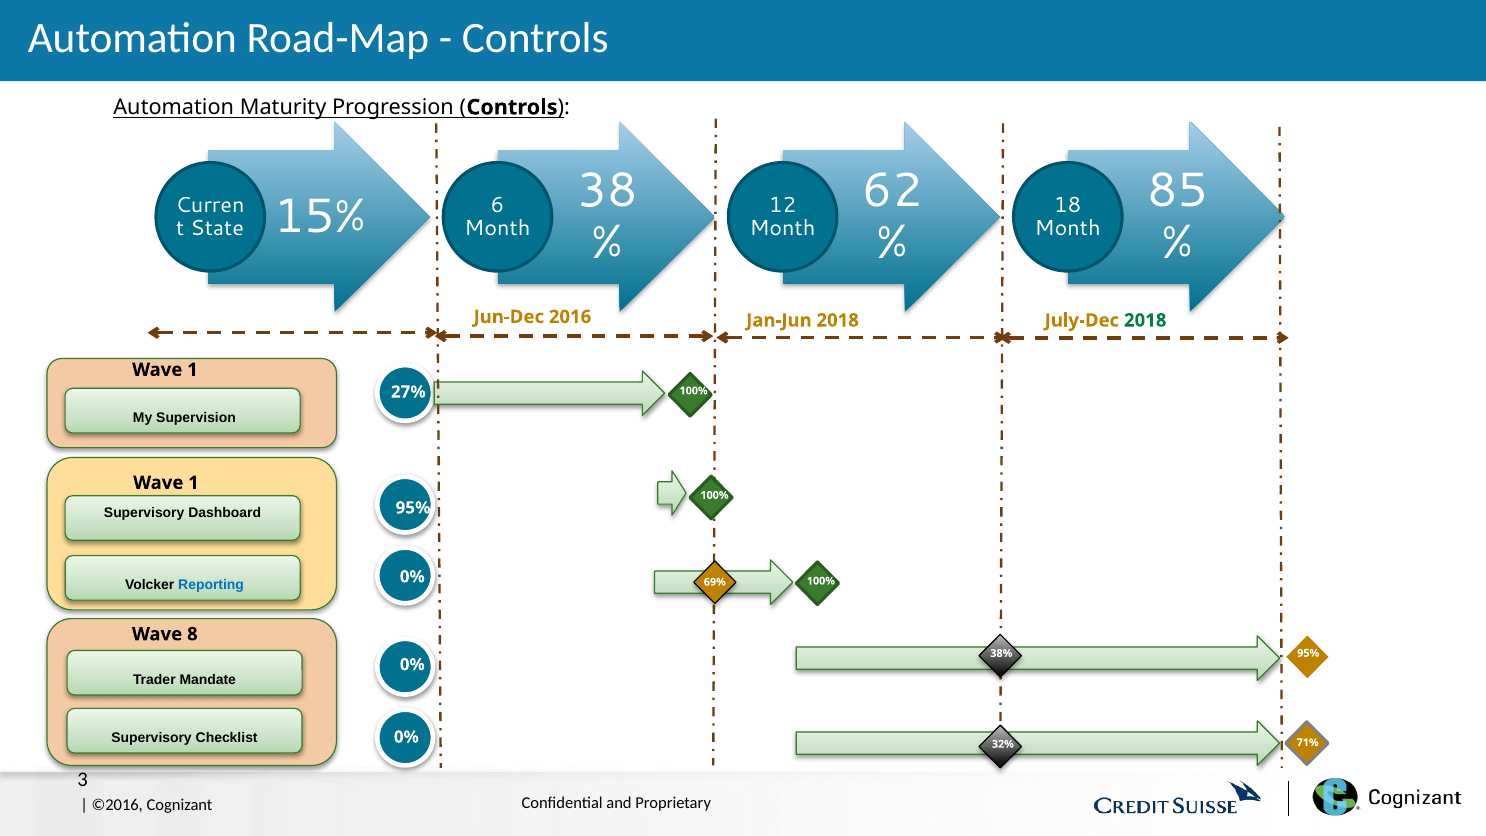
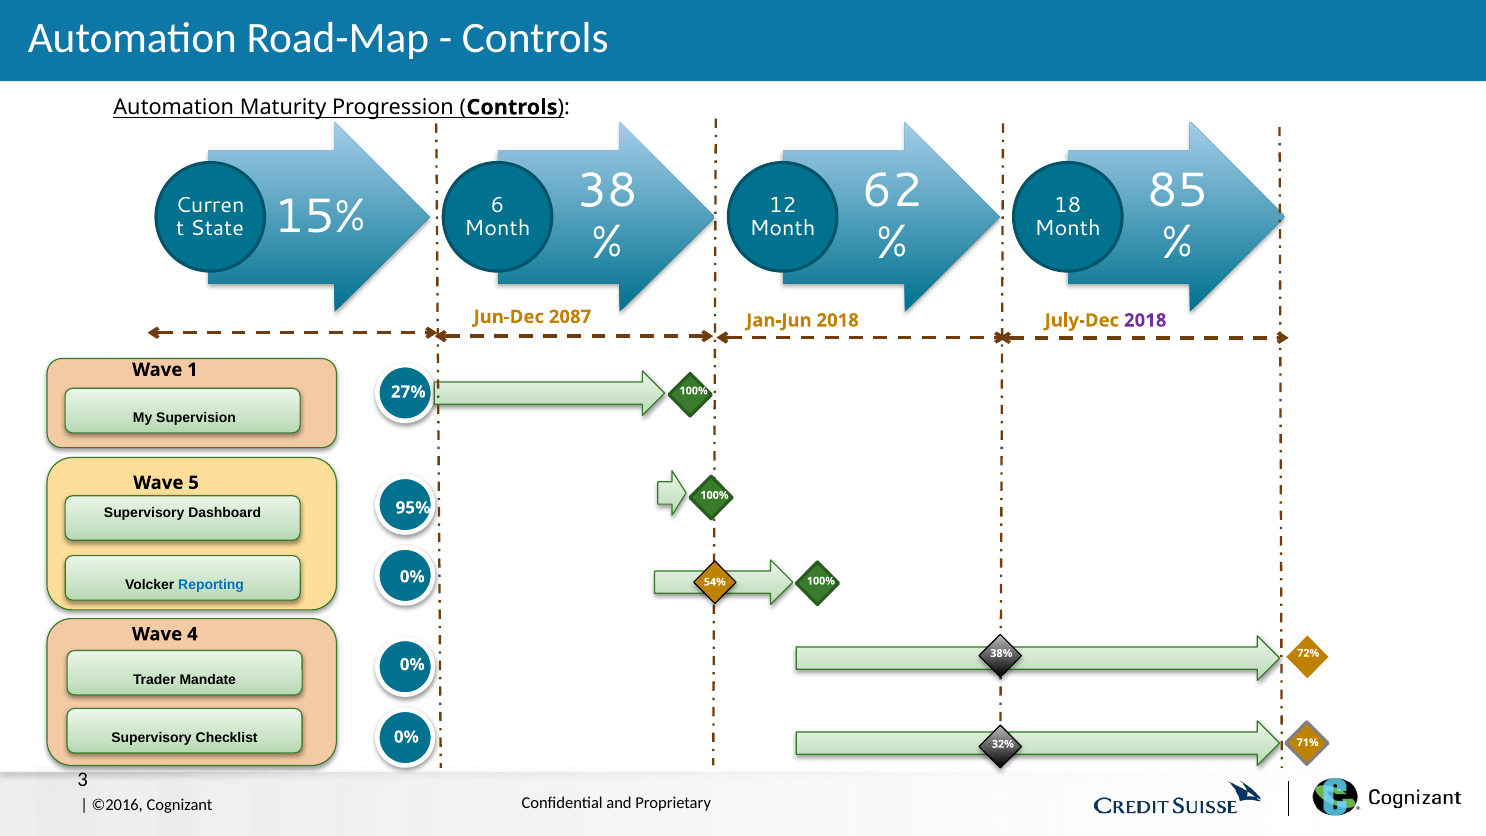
2016: 2016 -> 2087
2018 at (1145, 320) colour: green -> purple
1 at (194, 483): 1 -> 5
69%: 69% -> 54%
8: 8 -> 4
95% at (1308, 653): 95% -> 72%
